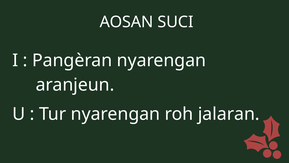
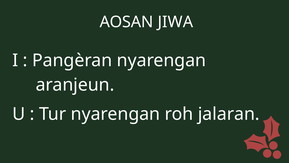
SUCI: SUCI -> JIWA
